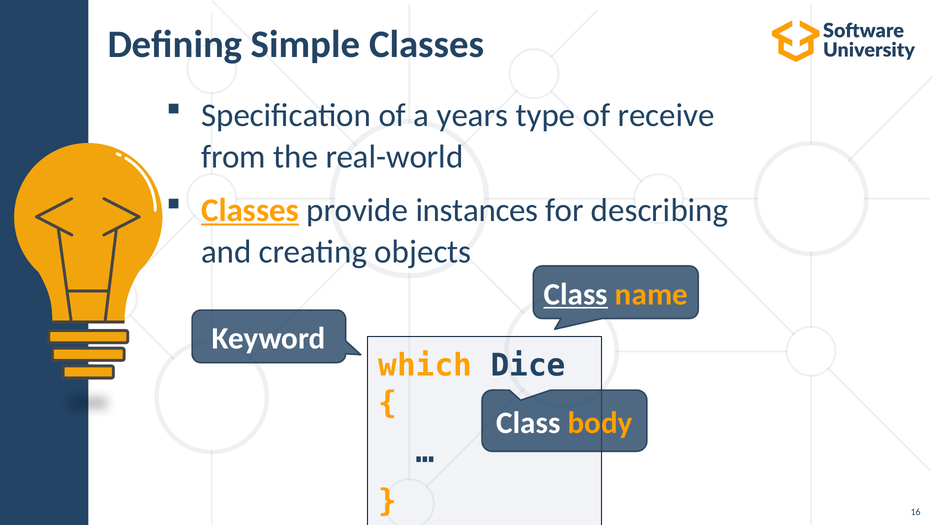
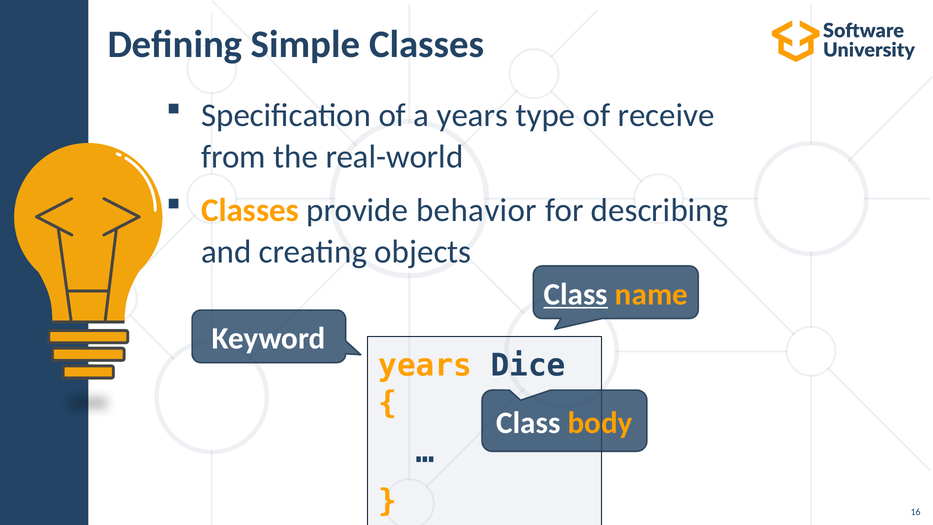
Classes at (250, 210) underline: present -> none
instances: instances -> behavior
which at (425, 365): which -> years
